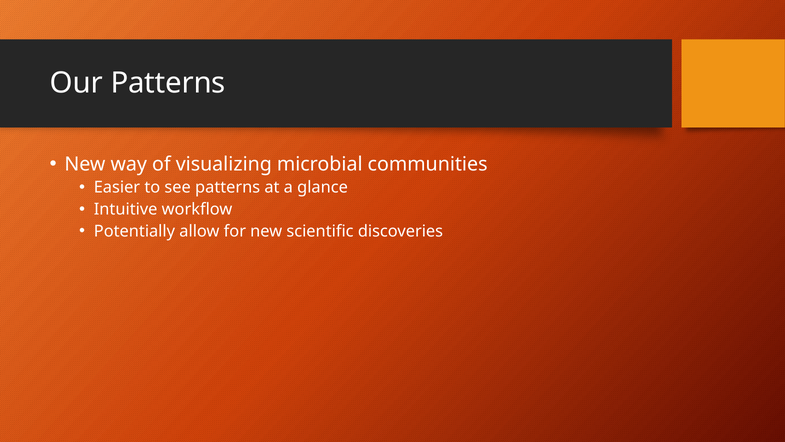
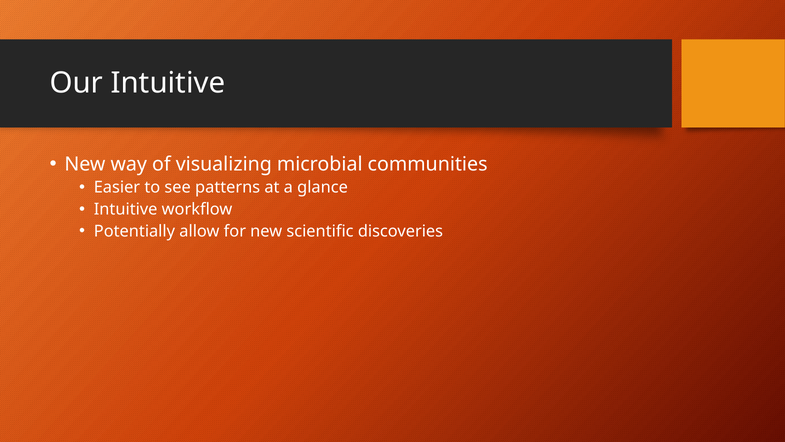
Our Patterns: Patterns -> Intuitive
